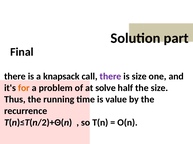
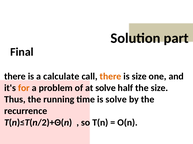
knapsack: knapsack -> calculate
there at (110, 77) colour: purple -> orange
is value: value -> solve
